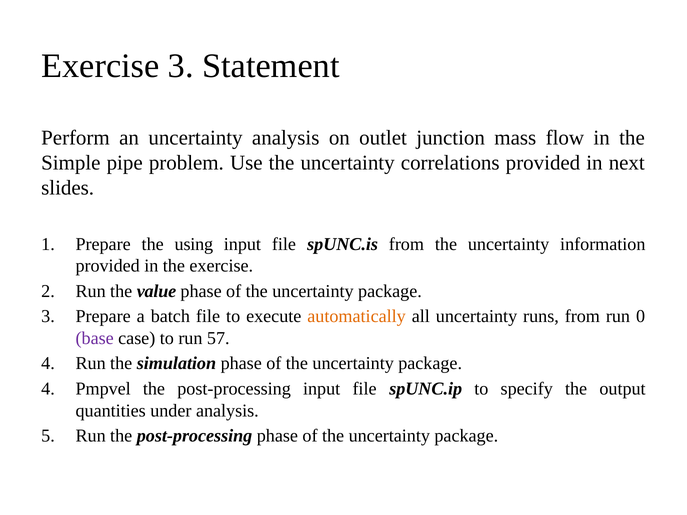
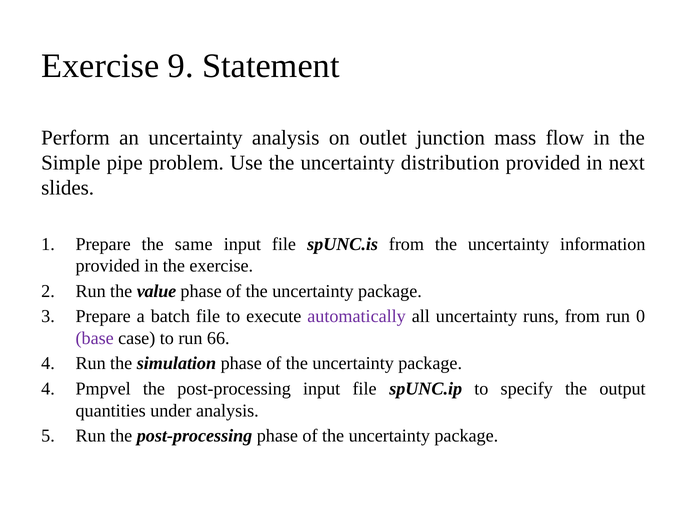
Exercise 3: 3 -> 9
correlations: correlations -> distribution
using: using -> same
automatically colour: orange -> purple
57: 57 -> 66
